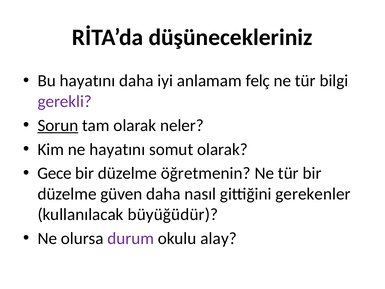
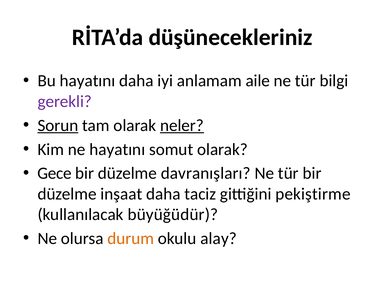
felç: felç -> aile
neler underline: none -> present
öğretmenin: öğretmenin -> davranışları
güven: güven -> inşaat
nasıl: nasıl -> taciz
gerekenler: gerekenler -> pekiştirme
durum colour: purple -> orange
